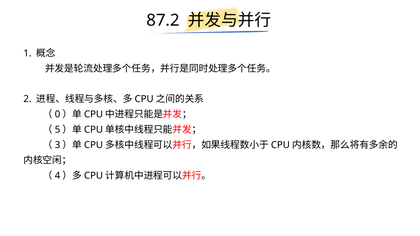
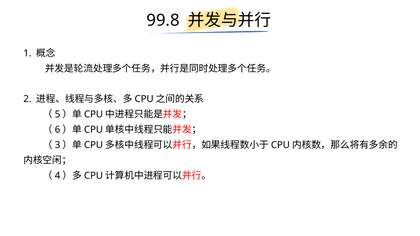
87.2: 87.2 -> 99.8
0: 0 -> 5
5: 5 -> 6
